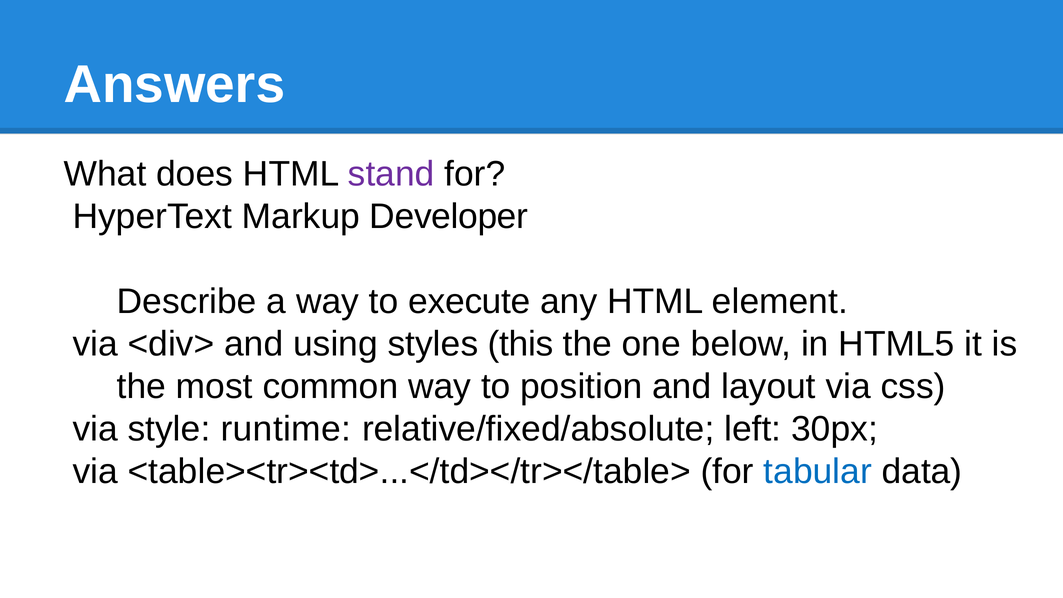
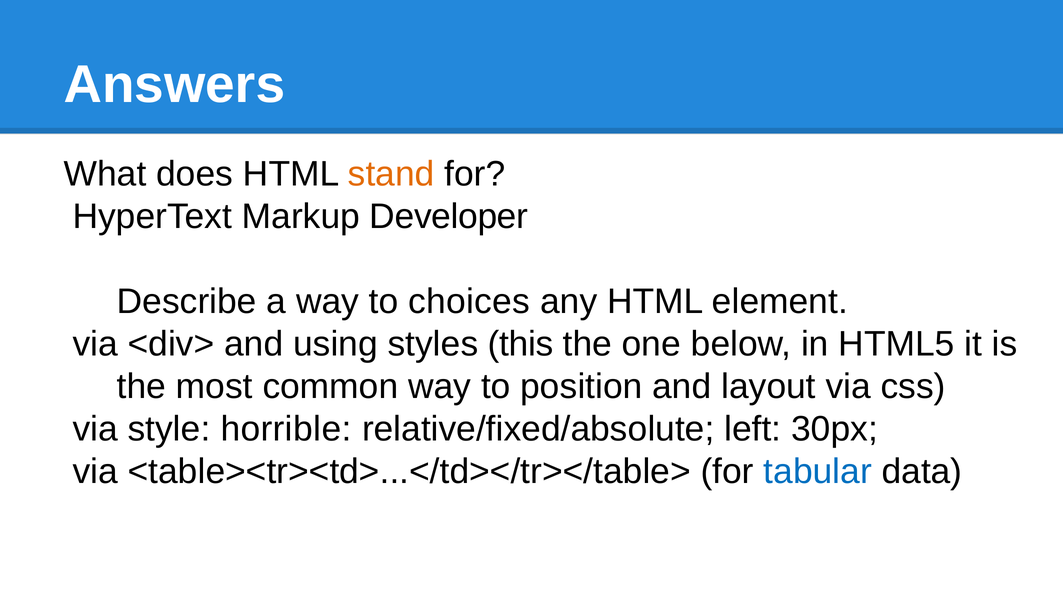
stand colour: purple -> orange
execute: execute -> choices
runtime: runtime -> horrible
